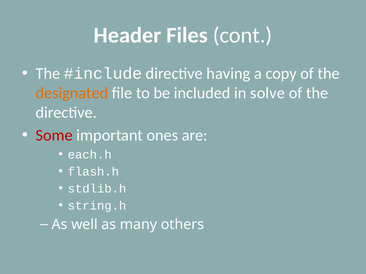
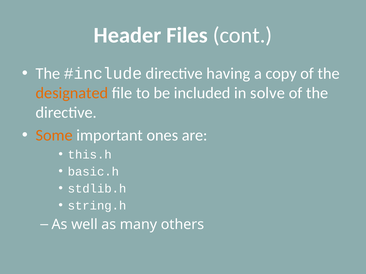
Some colour: red -> orange
each.h: each.h -> this.h
flash.h: flash.h -> basic.h
